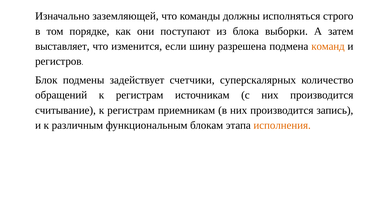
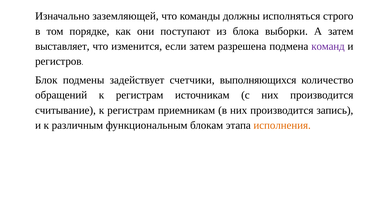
если шину: шину -> затем
команд colour: orange -> purple
суперскалярных: суперскалярных -> выполняющихся
